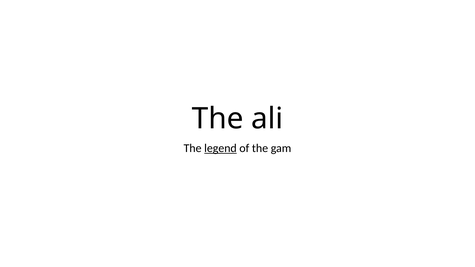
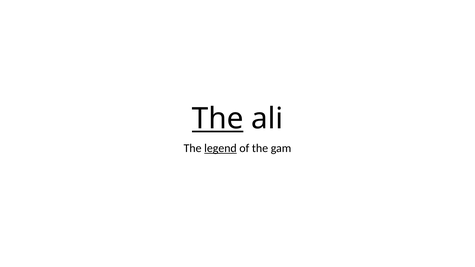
The at (218, 119) underline: none -> present
